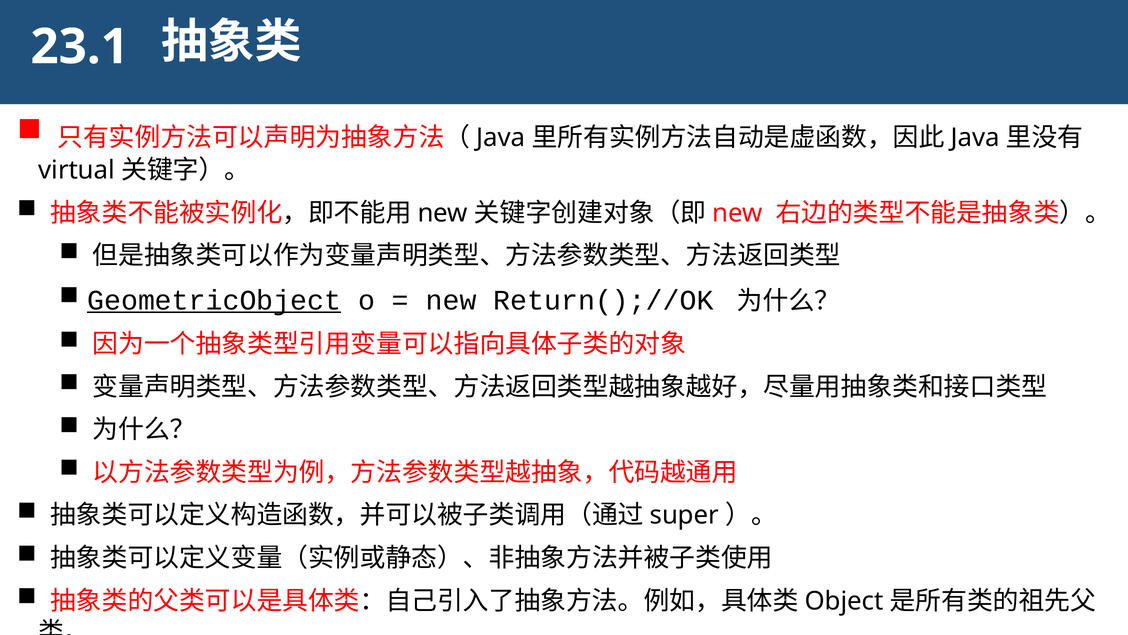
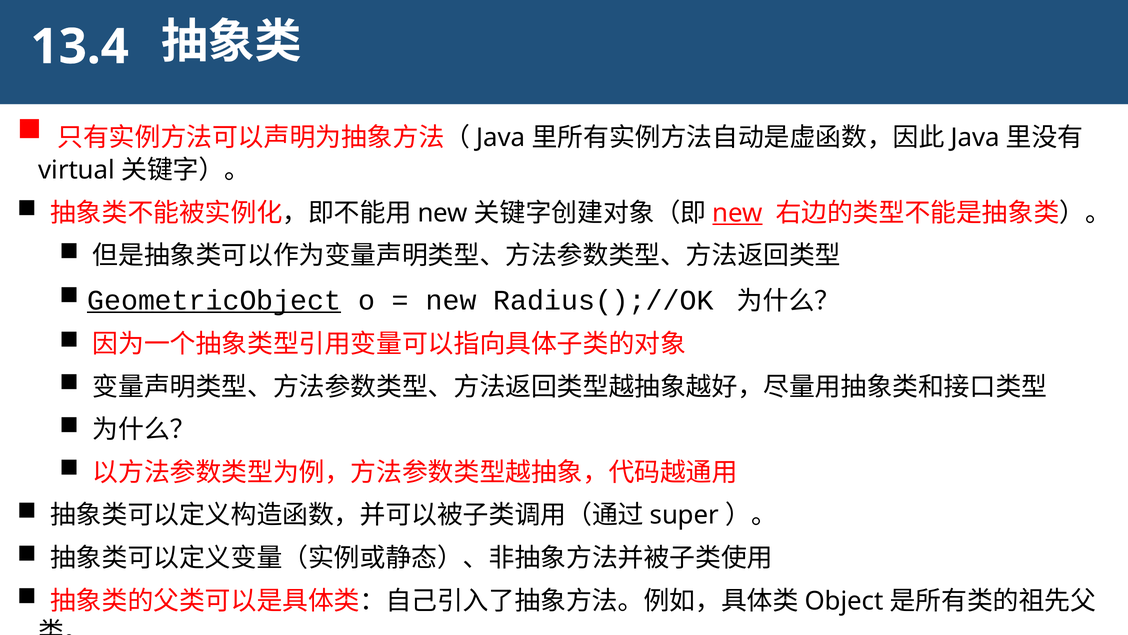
23.1: 23.1 -> 13.4
new at (738, 213) underline: none -> present
Return();//OK: Return();//OK -> Radius();//OK
